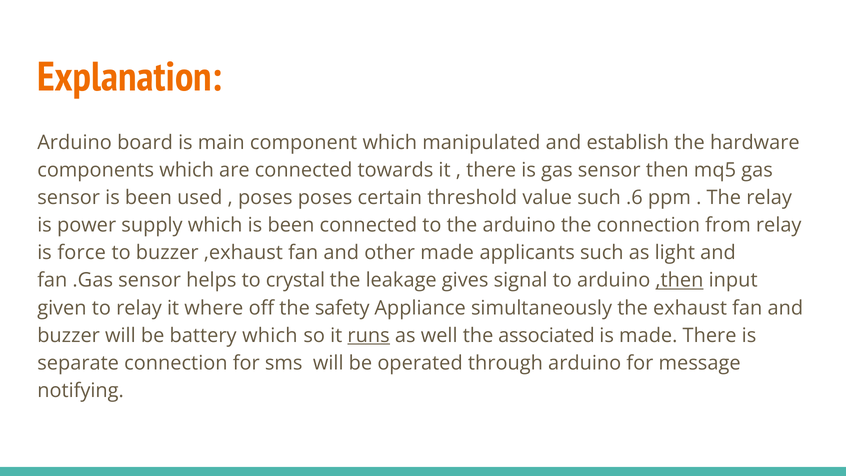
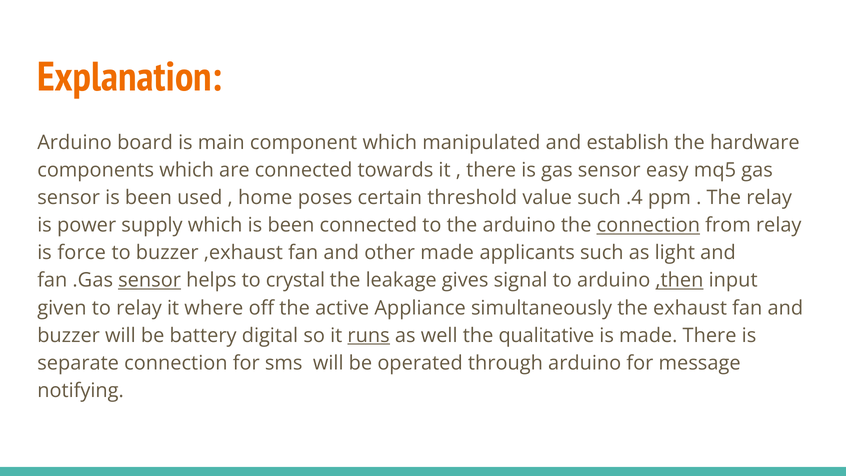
then: then -> easy
poses at (265, 198): poses -> home
.6: .6 -> .4
connection at (648, 225) underline: none -> present
sensor at (150, 280) underline: none -> present
safety: safety -> active
battery which: which -> digital
associated: associated -> qualitative
